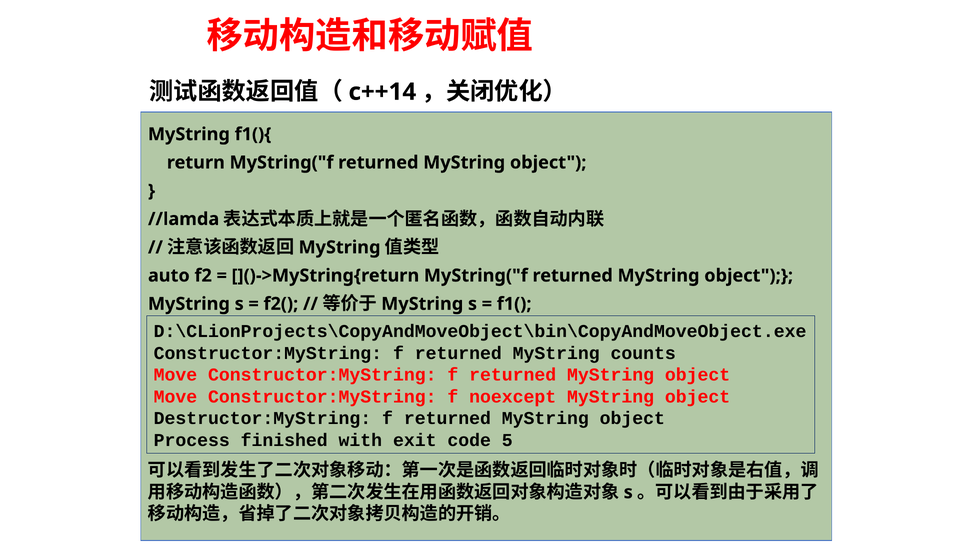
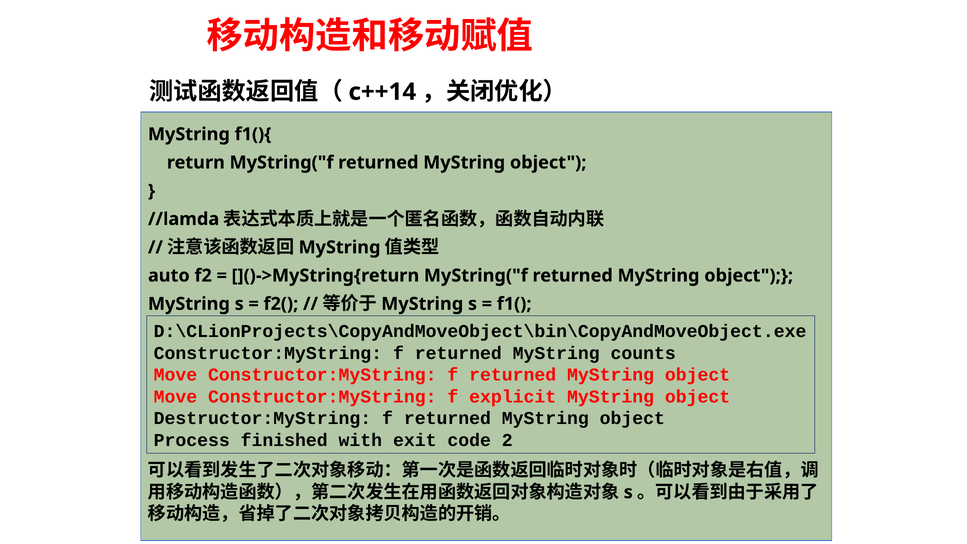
noexcept: noexcept -> explicit
5: 5 -> 2
